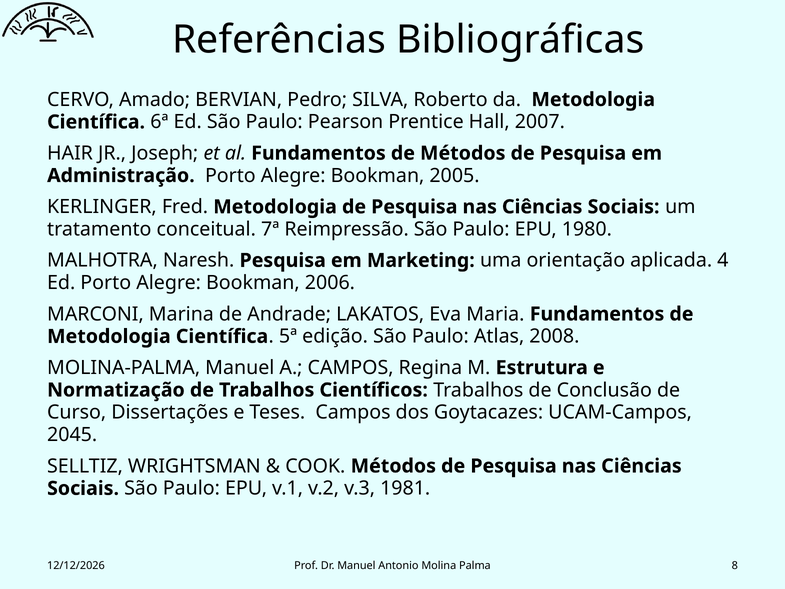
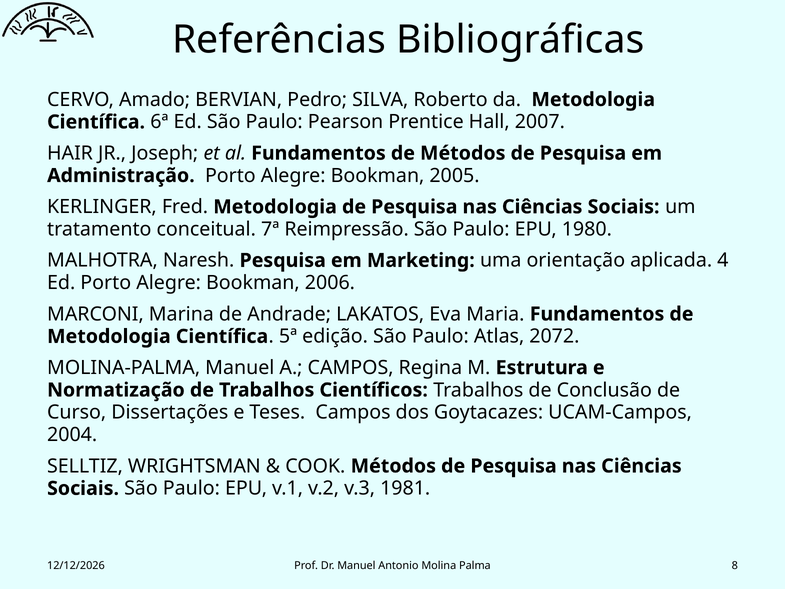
2008: 2008 -> 2072
2045: 2045 -> 2004
